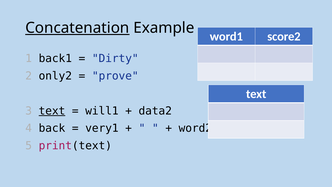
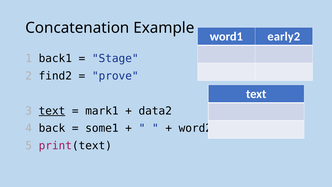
Concatenation underline: present -> none
score2: score2 -> early2
Dirty: Dirty -> Stage
only2: only2 -> find2
will1: will1 -> mark1
very1: very1 -> some1
